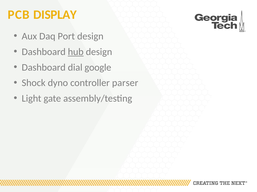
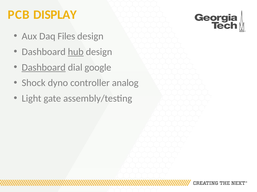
Port: Port -> Files
Dashboard at (44, 68) underline: none -> present
parser: parser -> analog
